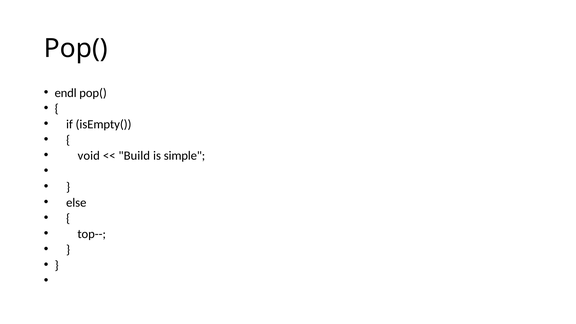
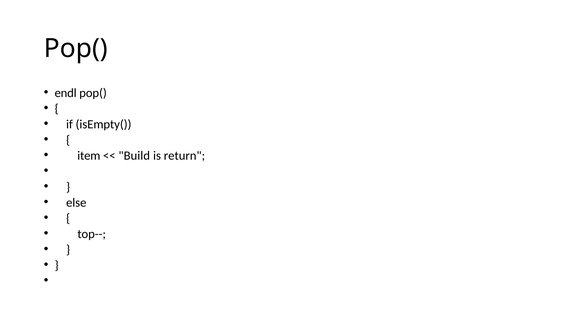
void: void -> item
simple: simple -> return
